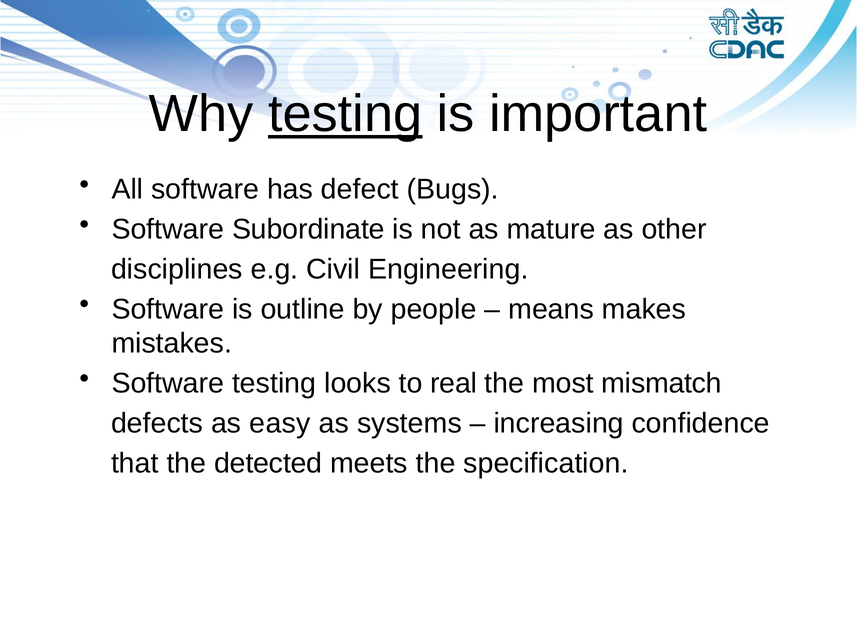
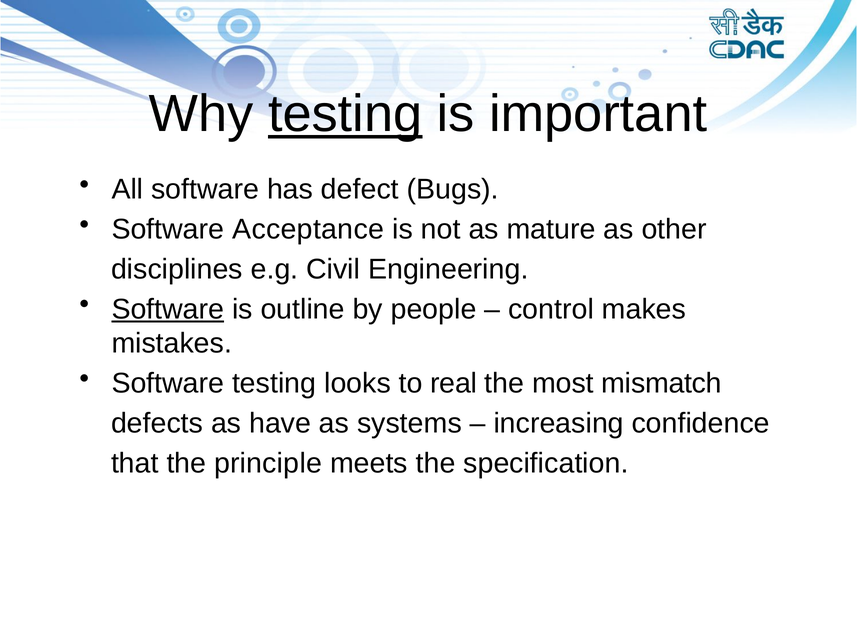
Subordinate: Subordinate -> Acceptance
Software at (168, 310) underline: none -> present
means: means -> control
easy: easy -> have
detected: detected -> principle
